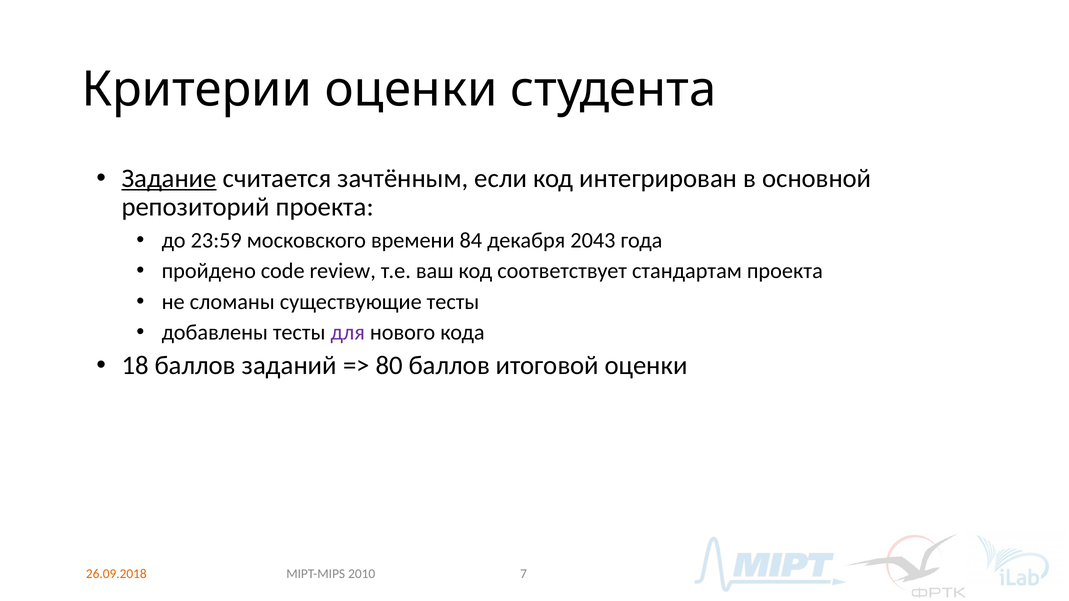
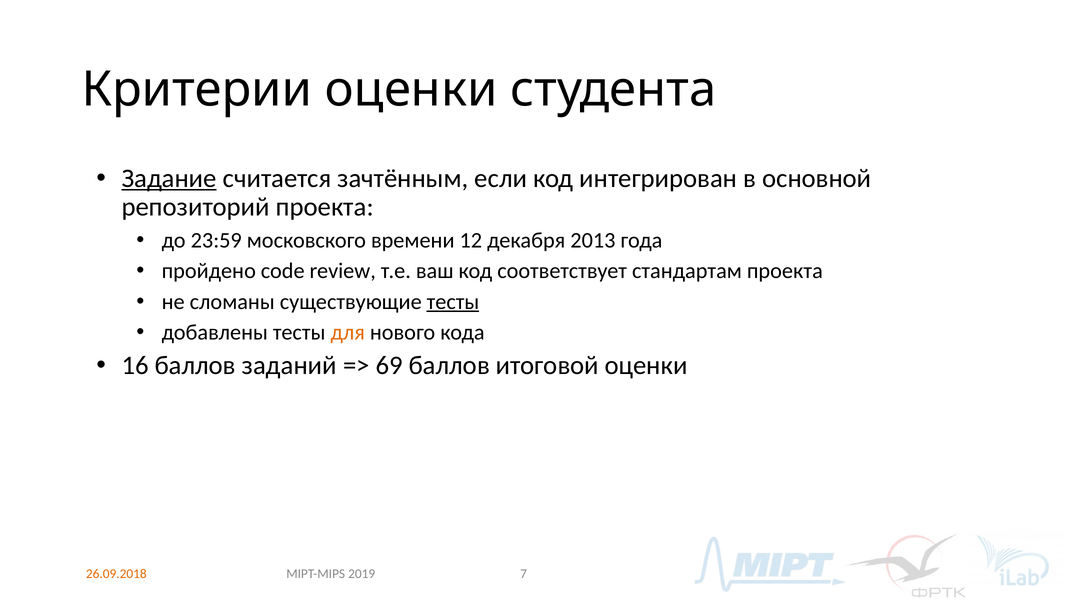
84: 84 -> 12
2043: 2043 -> 2013
тесты at (453, 302) underline: none -> present
для colour: purple -> orange
18: 18 -> 16
80: 80 -> 69
2010: 2010 -> 2019
